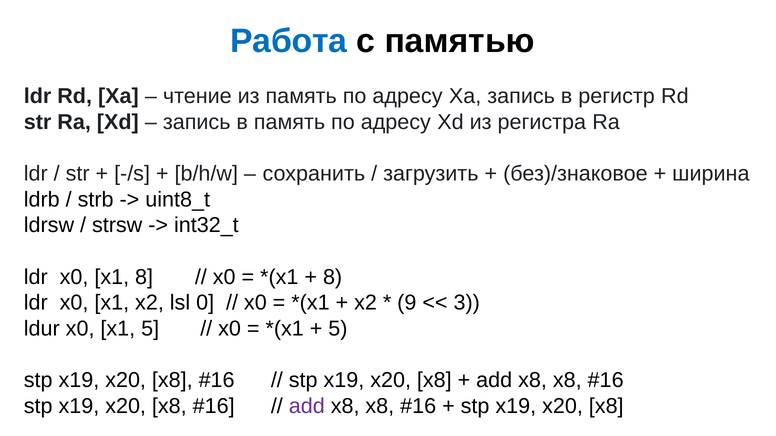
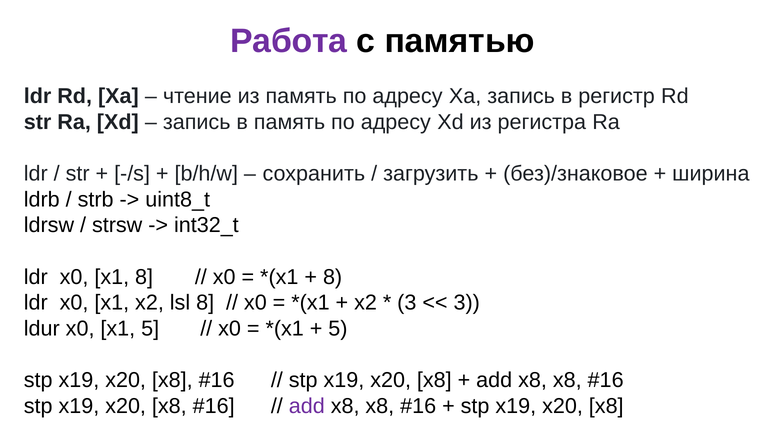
Работа colour: blue -> purple
lsl 0: 0 -> 8
9 at (407, 303): 9 -> 3
